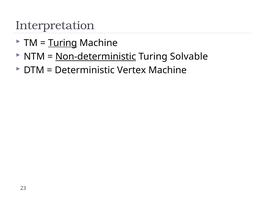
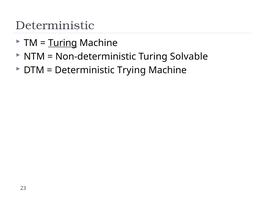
Interpretation at (55, 25): Interpretation -> Deterministic
Non-deterministic underline: present -> none
Vertex: Vertex -> Trying
